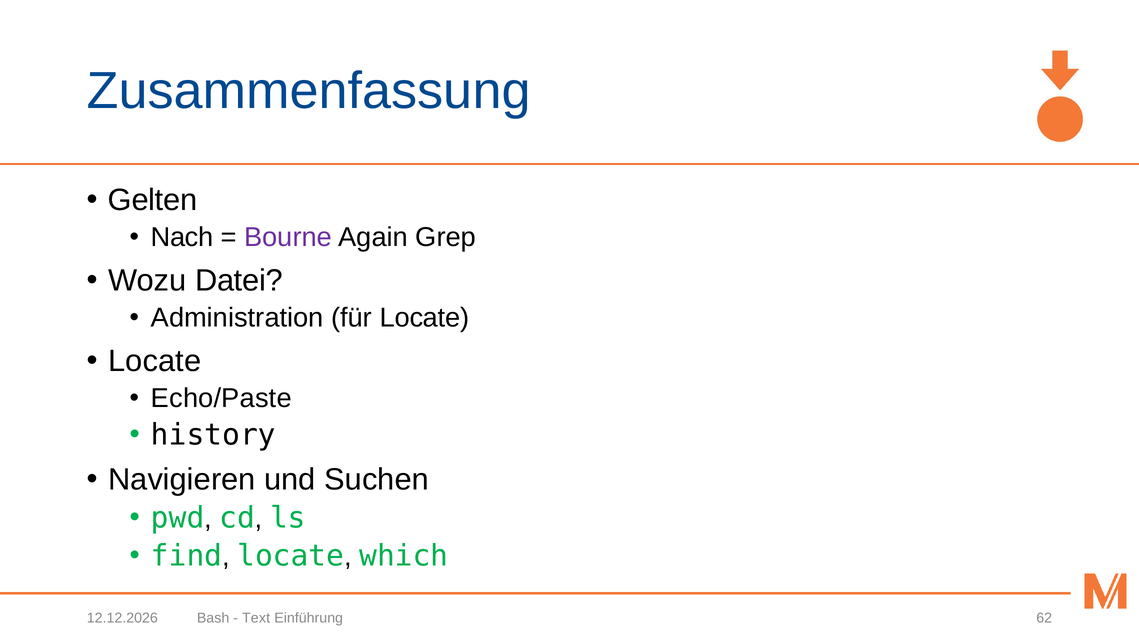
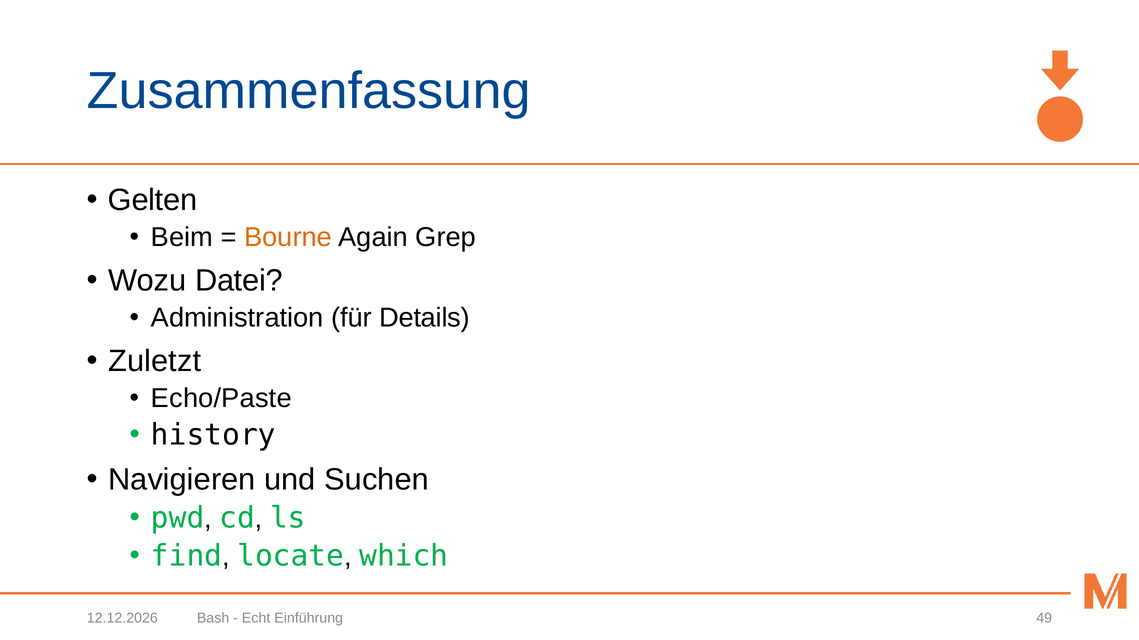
Nach: Nach -> Beim
Bourne colour: purple -> orange
für Locate: Locate -> Details
Locate at (155, 361): Locate -> Zuletzt
Text: Text -> Echt
62: 62 -> 49
